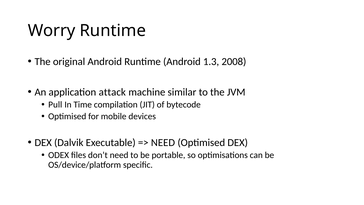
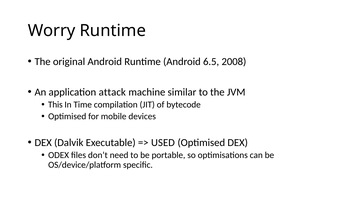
1.3: 1.3 -> 6.5
Pull: Pull -> This
NEED at (163, 142): NEED -> USED
